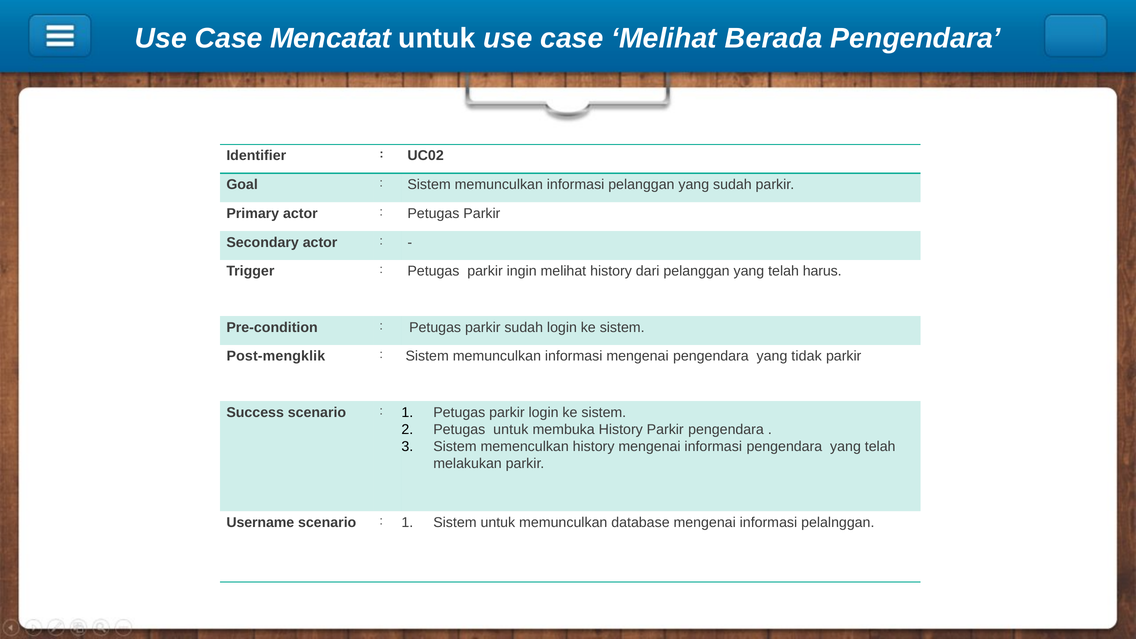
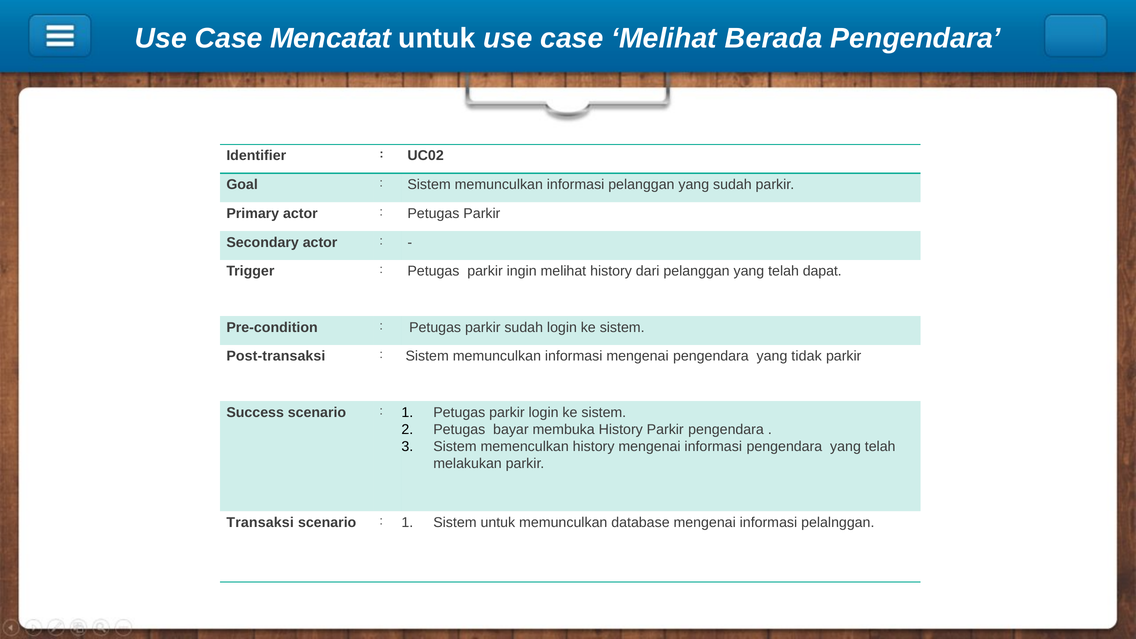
harus: harus -> dapat
Post-mengklik: Post-mengklik -> Post-transaksi
Petugas untuk: untuk -> bayar
Username: Username -> Transaksi
